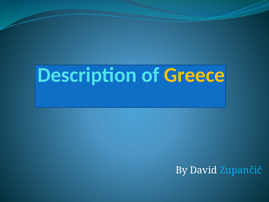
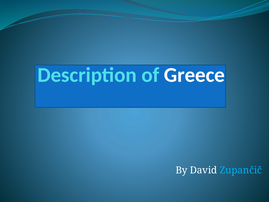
Greece colour: yellow -> white
